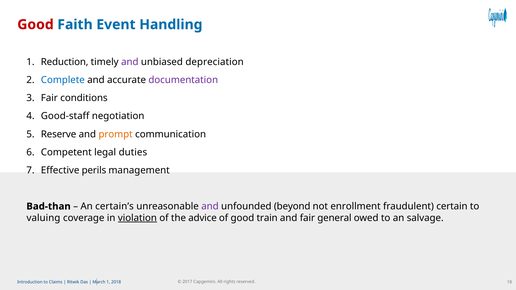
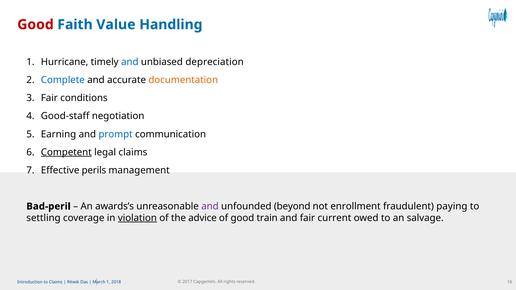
Event: Event -> Value
Reduction: Reduction -> Hurricane
and at (130, 62) colour: purple -> blue
documentation colour: purple -> orange
Reserve: Reserve -> Earning
prompt colour: orange -> blue
Competent underline: none -> present
legal duties: duties -> claims
Bad-than: Bad-than -> Bad-peril
certain’s: certain’s -> awards’s
certain: certain -> paying
valuing: valuing -> settling
general: general -> current
